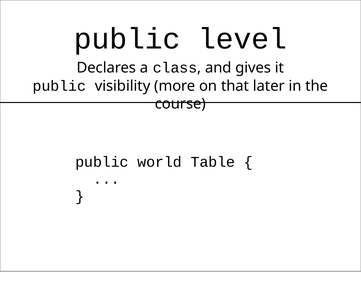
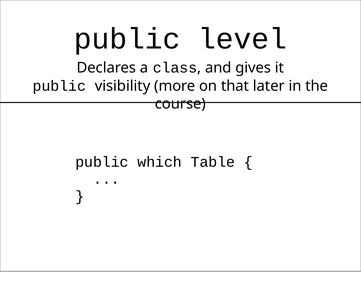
world: world -> which
